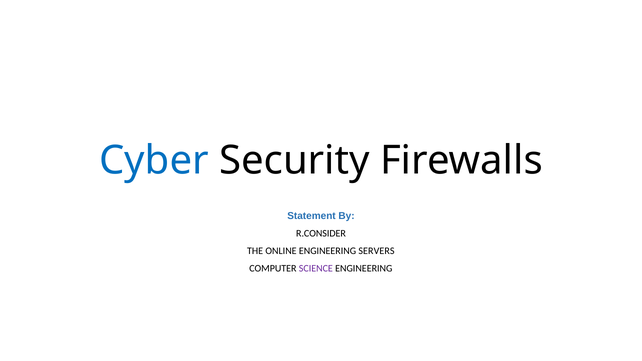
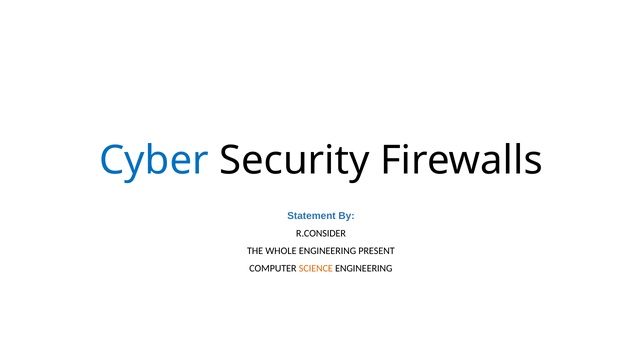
ONLINE: ONLINE -> WHOLE
SERVERS: SERVERS -> PRESENT
SCIENCE colour: purple -> orange
